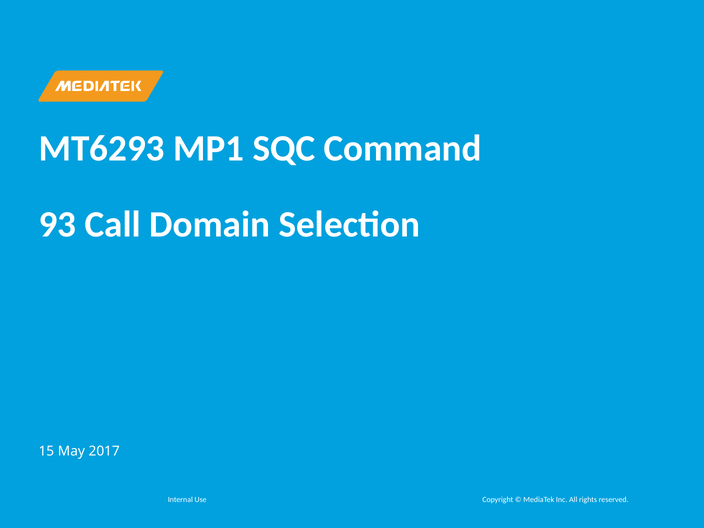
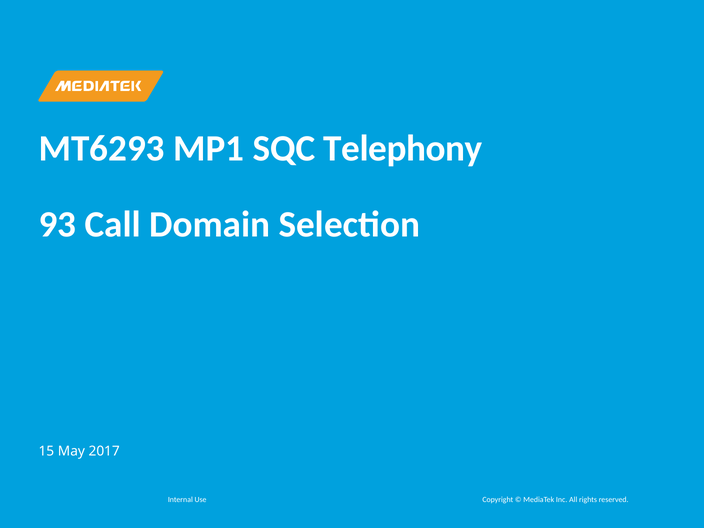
Command: Command -> Telephony
